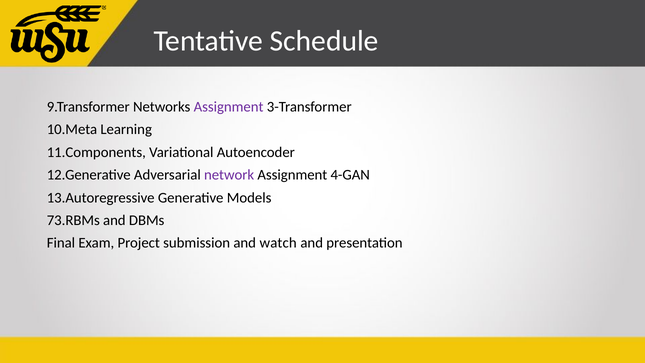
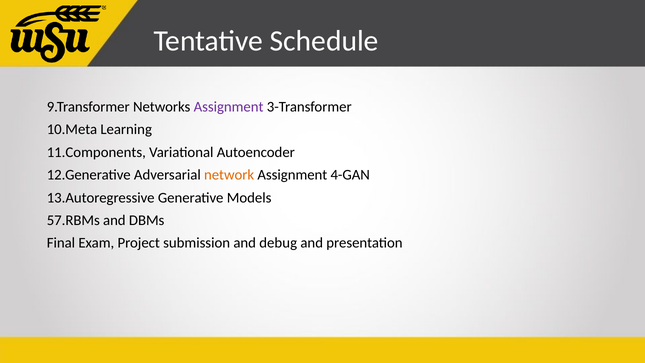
network colour: purple -> orange
73.RBMs: 73.RBMs -> 57.RBMs
watch: watch -> debug
